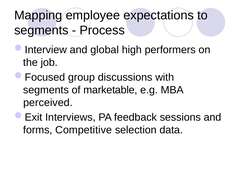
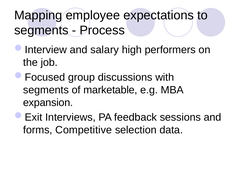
global: global -> salary
perceived: perceived -> expansion
